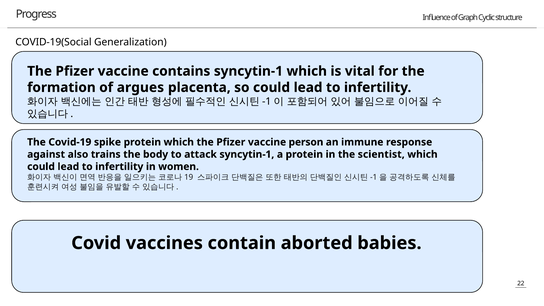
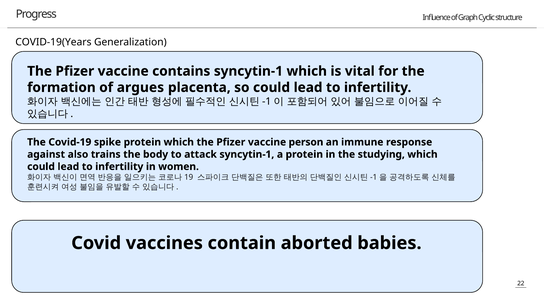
COVID-19(Social: COVID-19(Social -> COVID-19(Years
scientist: scientist -> studying
